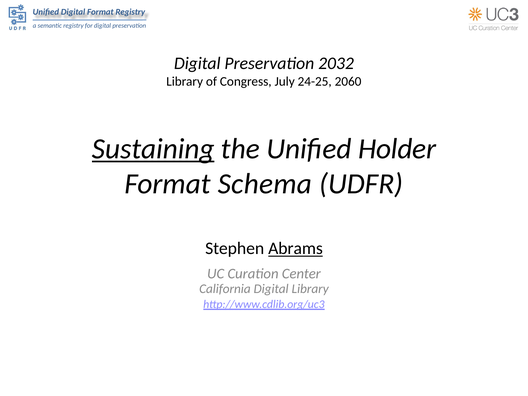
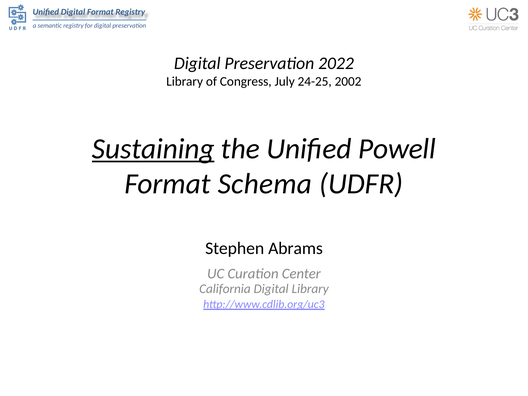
2032: 2032 -> 2022
2060: 2060 -> 2002
Holder: Holder -> Powell
Abrams underline: present -> none
